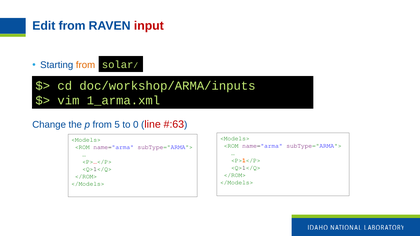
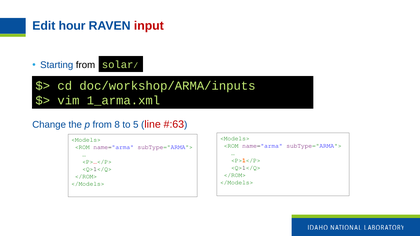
Edit from: from -> hour
from at (86, 65) colour: orange -> black
5: 5 -> 8
0: 0 -> 5
